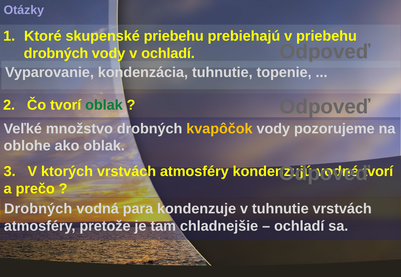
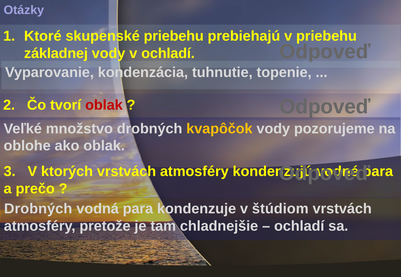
drobných at (56, 53): drobných -> základnej
oblak at (104, 105) colour: green -> red
tvorí at (378, 172): tvorí -> para
v tuhnutie: tuhnutie -> štúdiom
